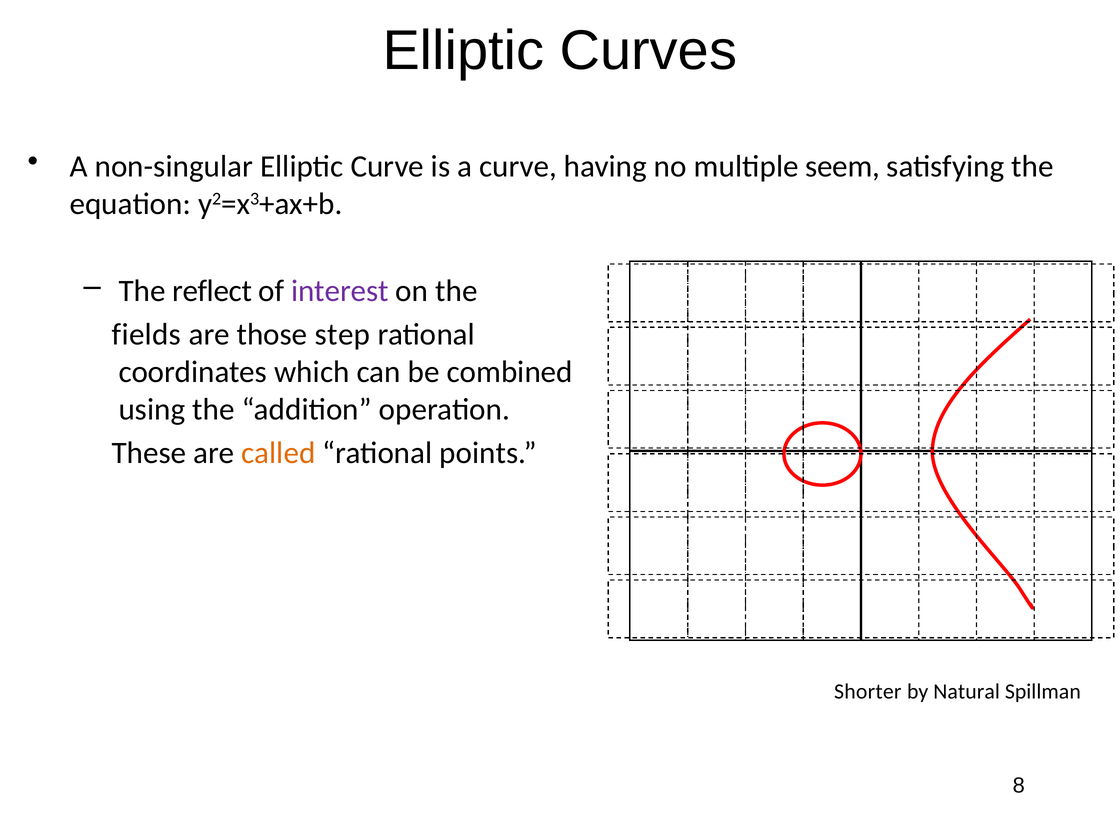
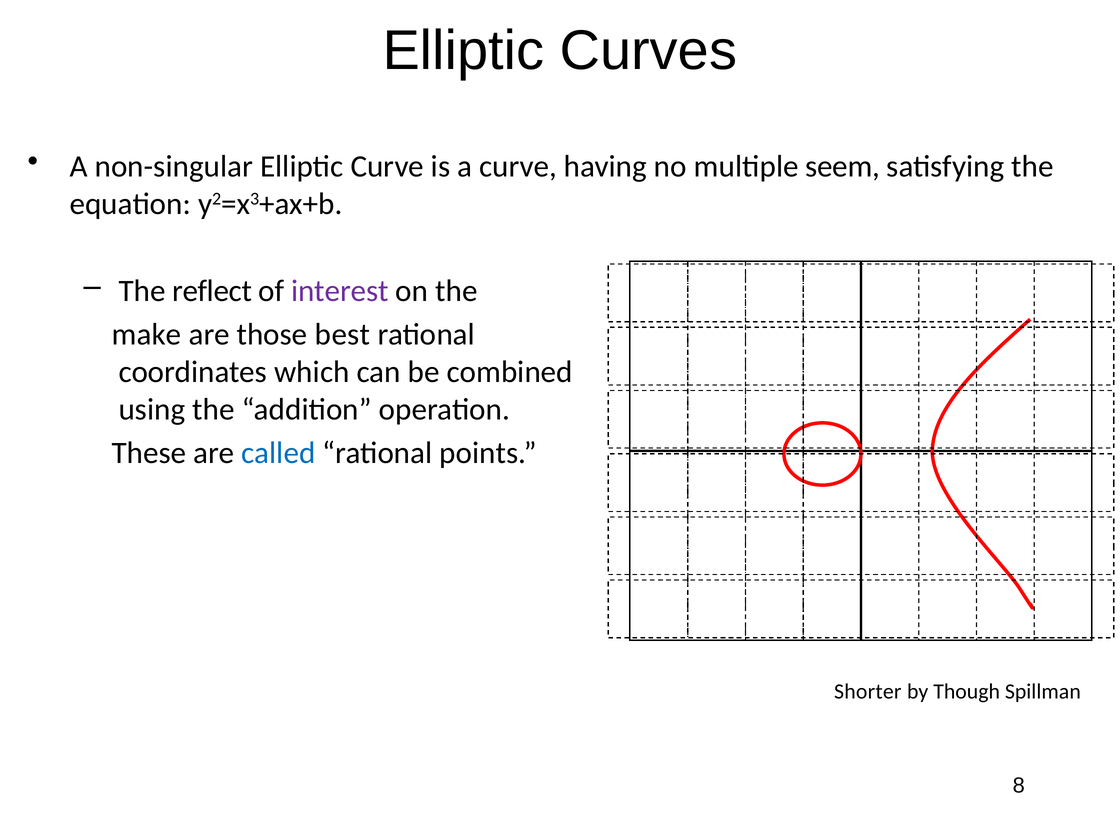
fields: fields -> make
step: step -> best
called colour: orange -> blue
Natural: Natural -> Though
